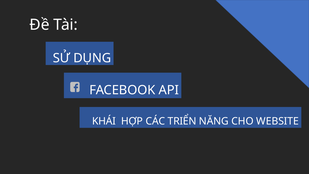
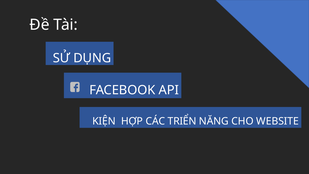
KHÁI: KHÁI -> KIỆN
